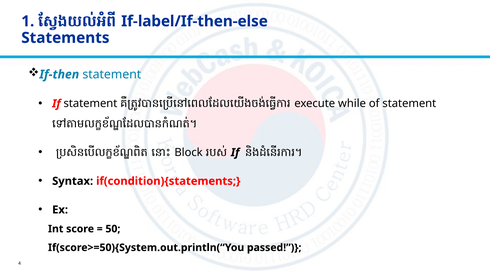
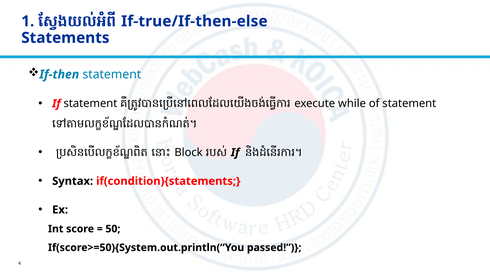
If-label/If-then-else: If-label/If-then-else -> If-true/If-then-else
